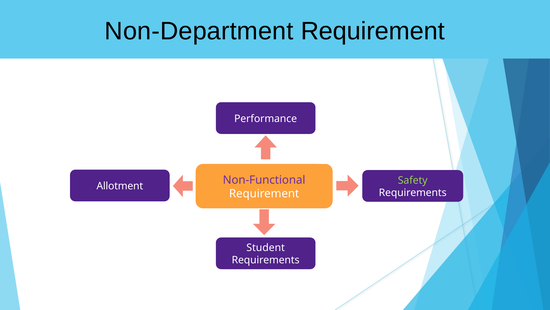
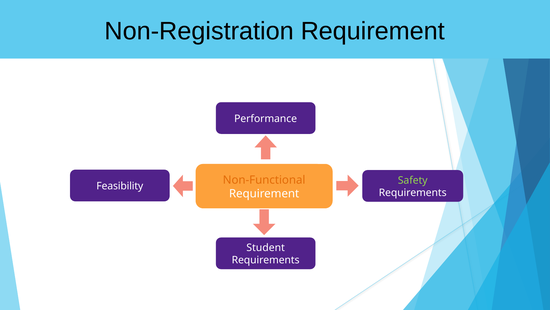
Non-Department: Non-Department -> Non-Registration
Non-Functional colour: purple -> orange
Allotment: Allotment -> Feasibility
